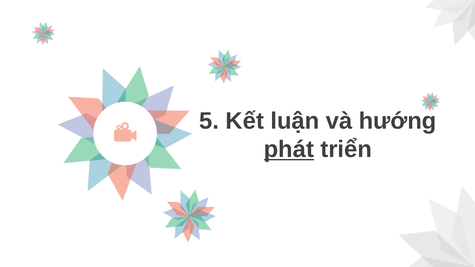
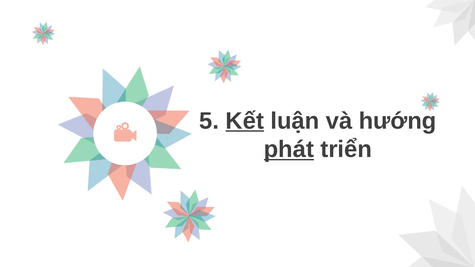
Kết underline: none -> present
